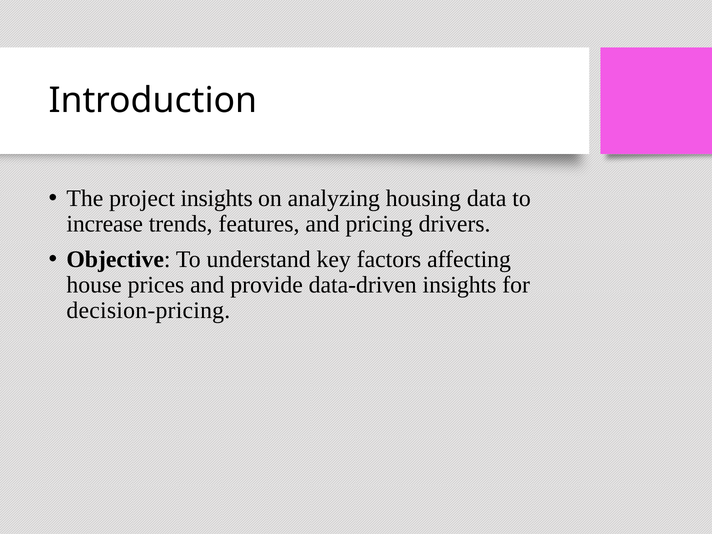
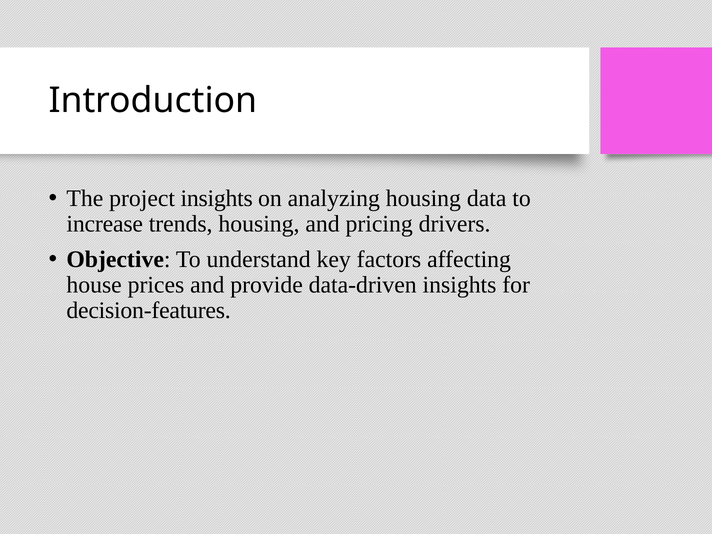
trends features: features -> housing
decision-pricing: decision-pricing -> decision-features
